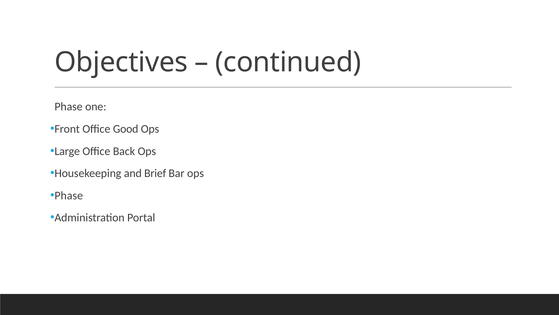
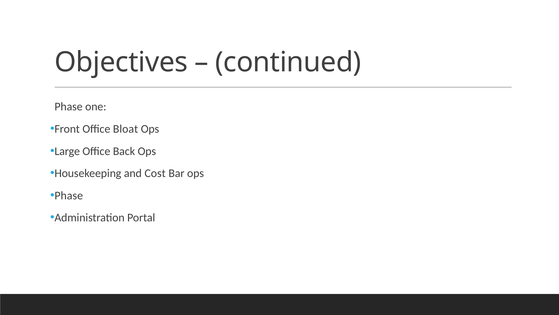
Good: Good -> Bloat
Brief: Brief -> Cost
